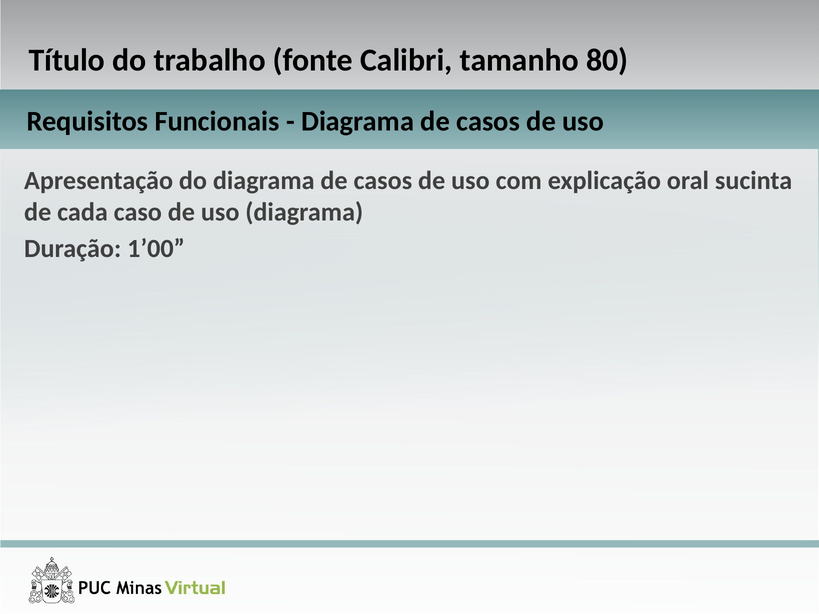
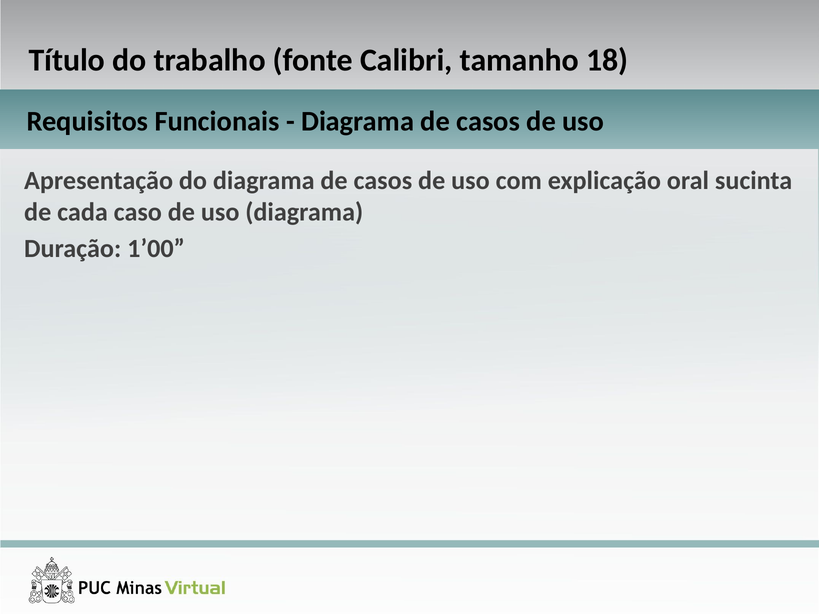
80: 80 -> 18
